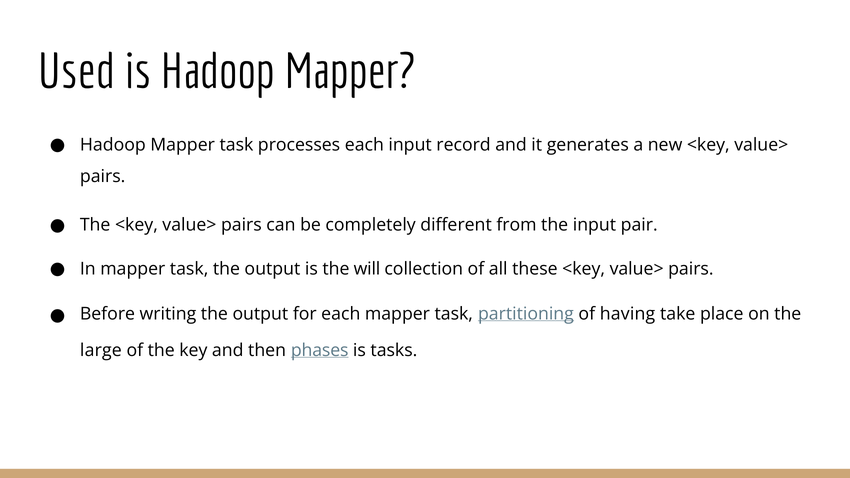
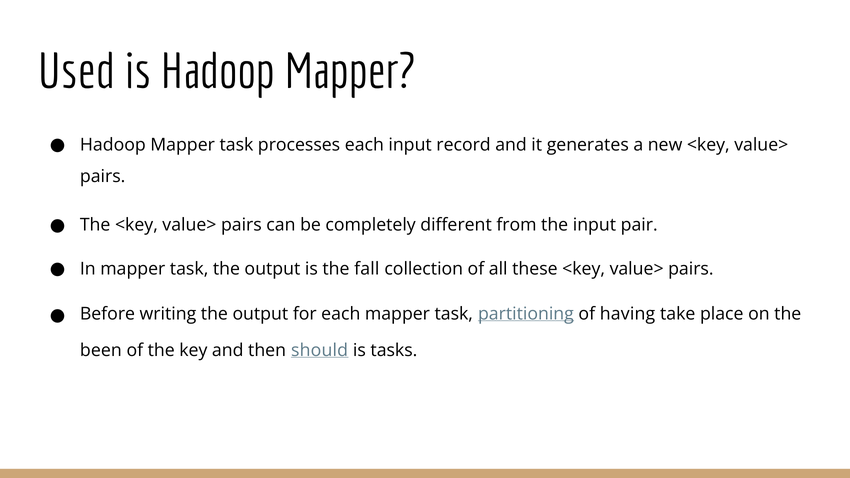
will: will -> fall
large: large -> been
phases: phases -> should
